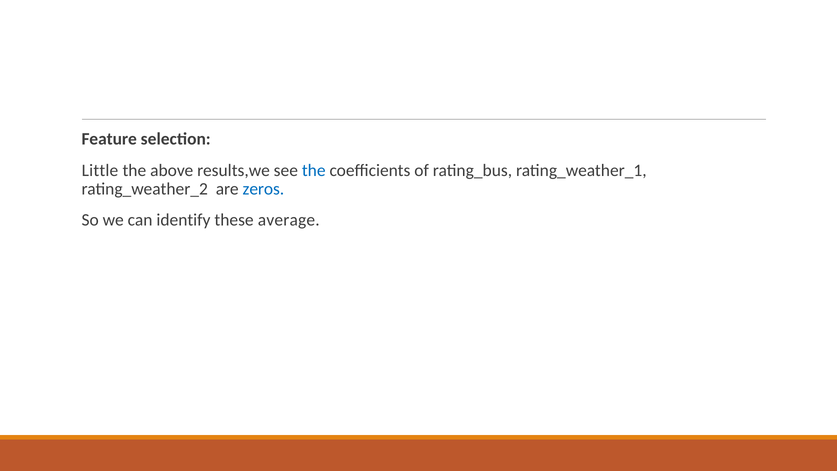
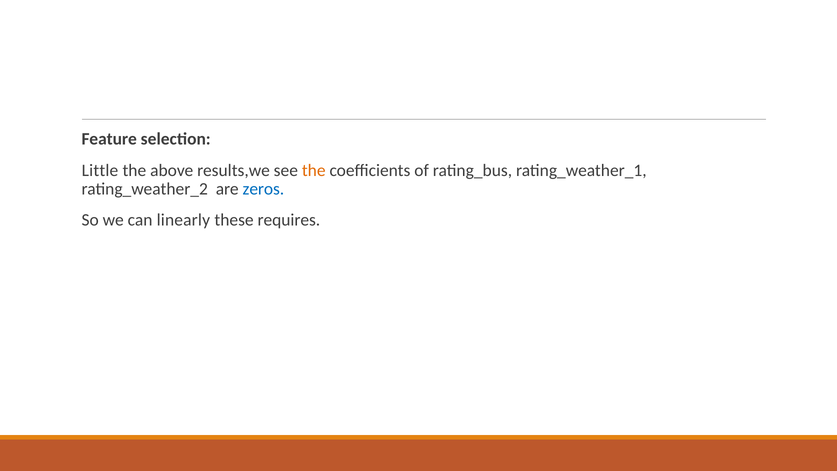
the at (314, 170) colour: blue -> orange
identify: identify -> linearly
average: average -> requires
